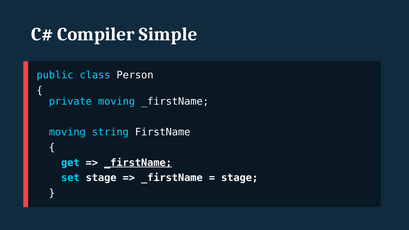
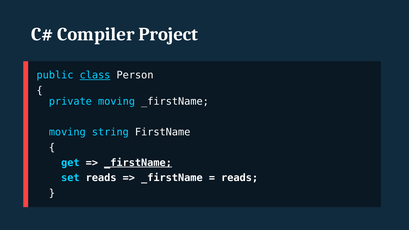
Simple: Simple -> Project
class underline: none -> present
set stage: stage -> reads
stage at (240, 178): stage -> reads
